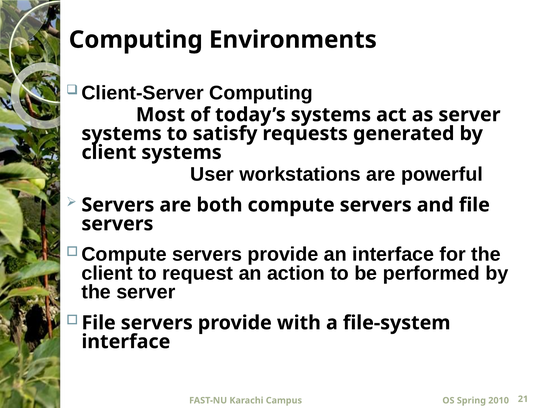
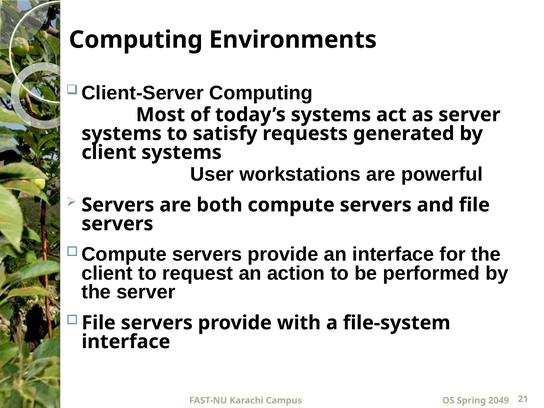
2010: 2010 -> 2049
